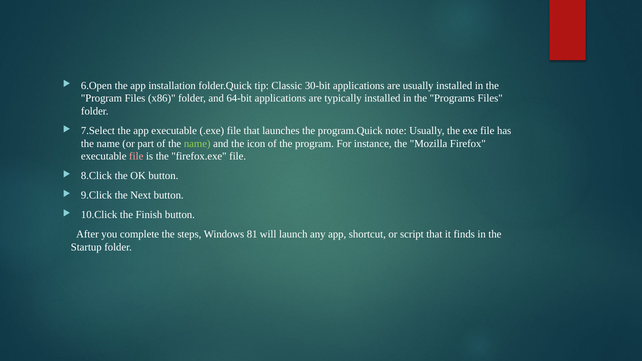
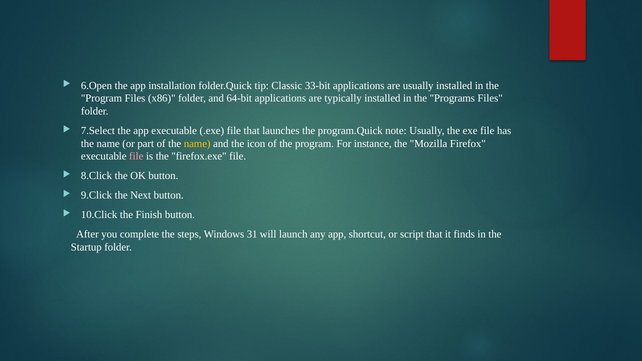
30-bit: 30-bit -> 33-bit
name at (197, 144) colour: light green -> yellow
81: 81 -> 31
